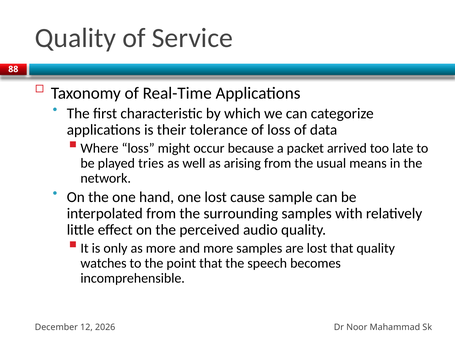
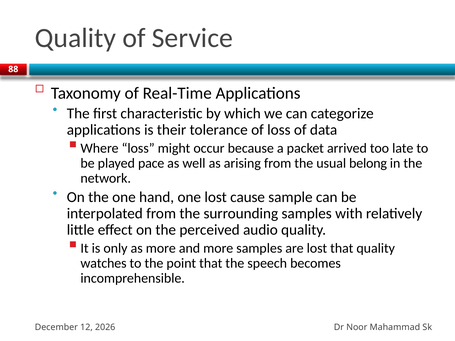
tries: tries -> pace
means: means -> belong
